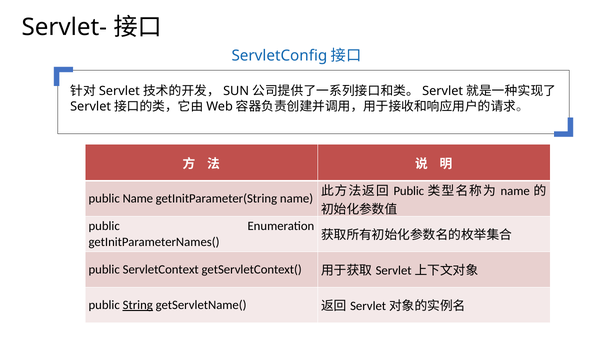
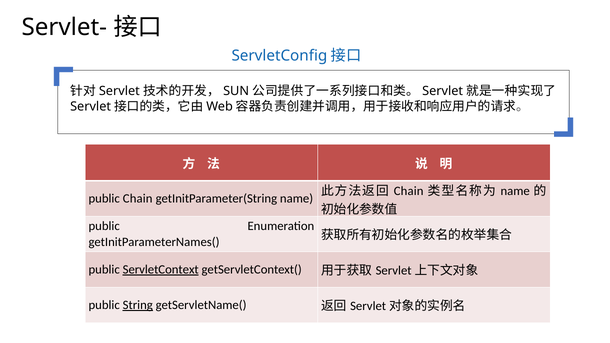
Public at (409, 191): Public -> Chain
public Name: Name -> Chain
ServletContext underline: none -> present
